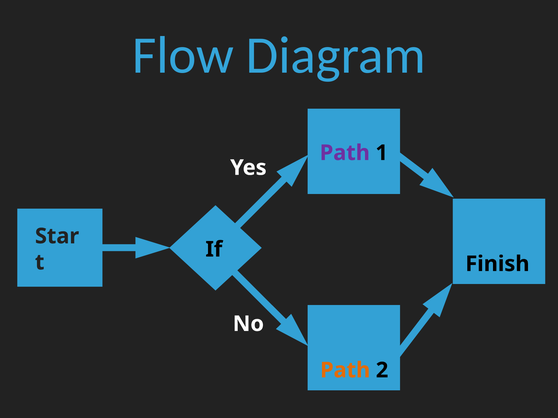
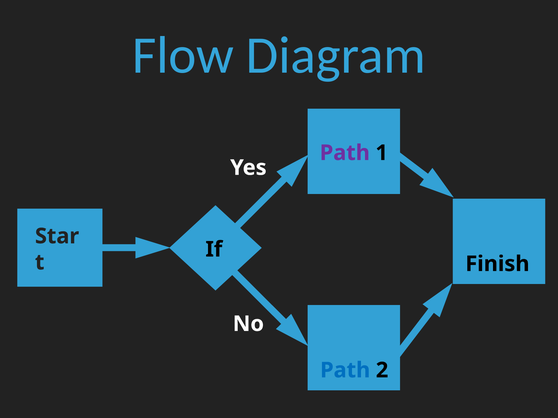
Path at (345, 371) colour: orange -> blue
